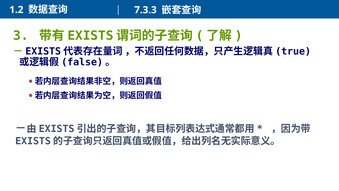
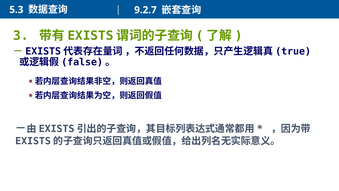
1.2: 1.2 -> 5.3
7.3.3: 7.3.3 -> 9.2.7
